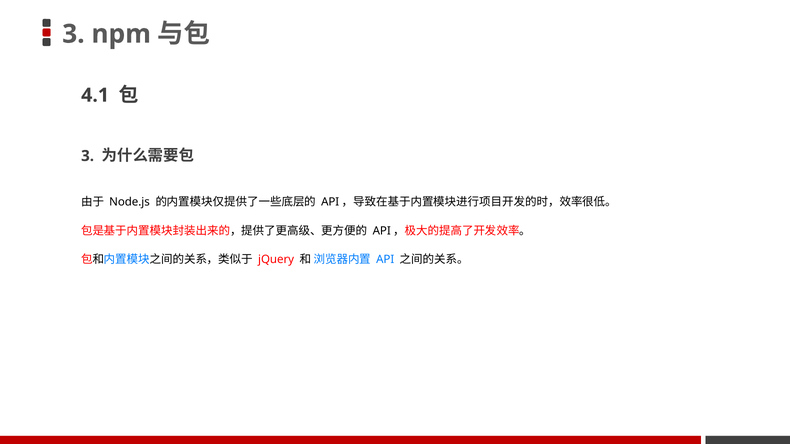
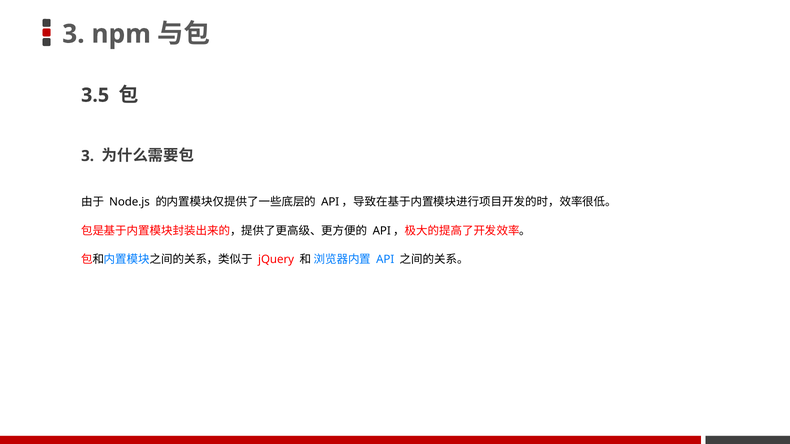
4.1: 4.1 -> 3.5
